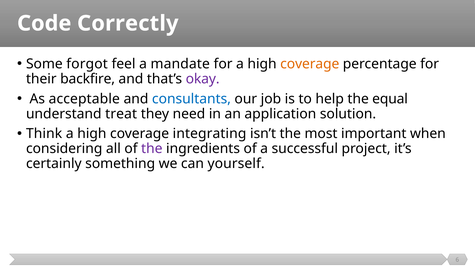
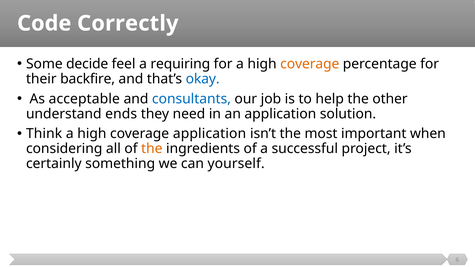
forgot: forgot -> decide
mandate: mandate -> requiring
okay colour: purple -> blue
equal: equal -> other
treat: treat -> ends
coverage integrating: integrating -> application
the at (152, 149) colour: purple -> orange
